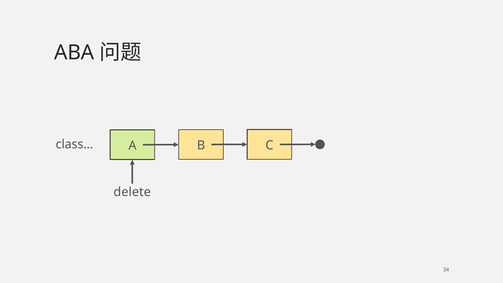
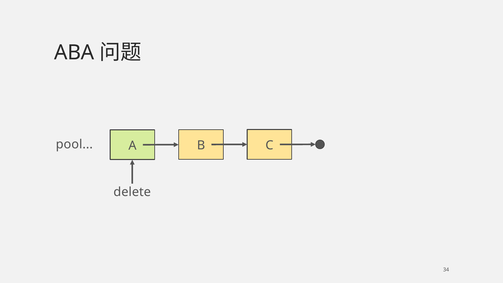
class: class -> pool
